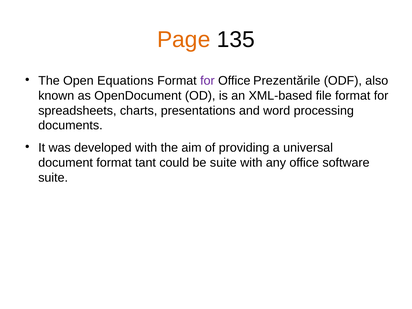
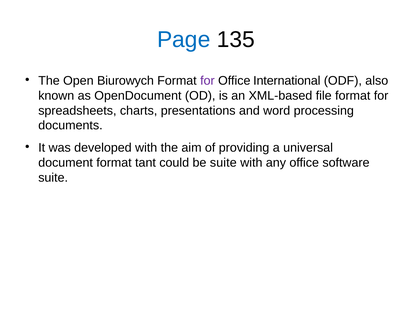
Page colour: orange -> blue
Equations: Equations -> Biurowych
Prezentările: Prezentările -> International
